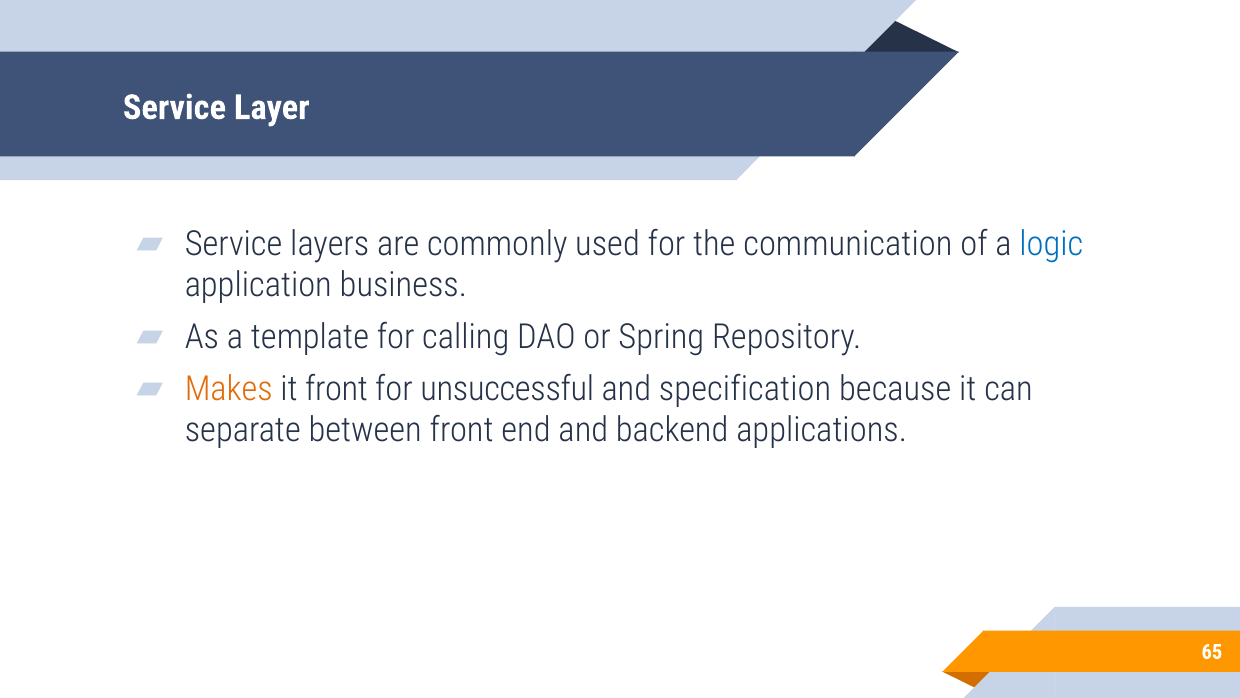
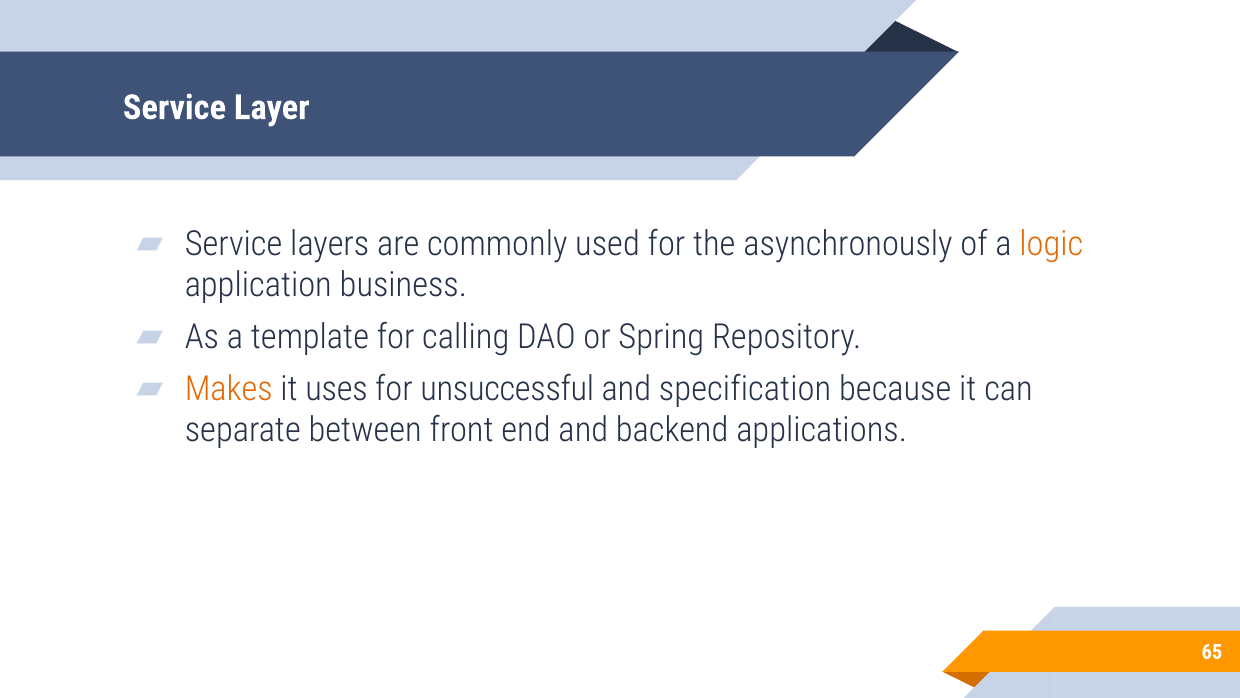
communication: communication -> asynchronously
logic colour: blue -> orange
it front: front -> uses
